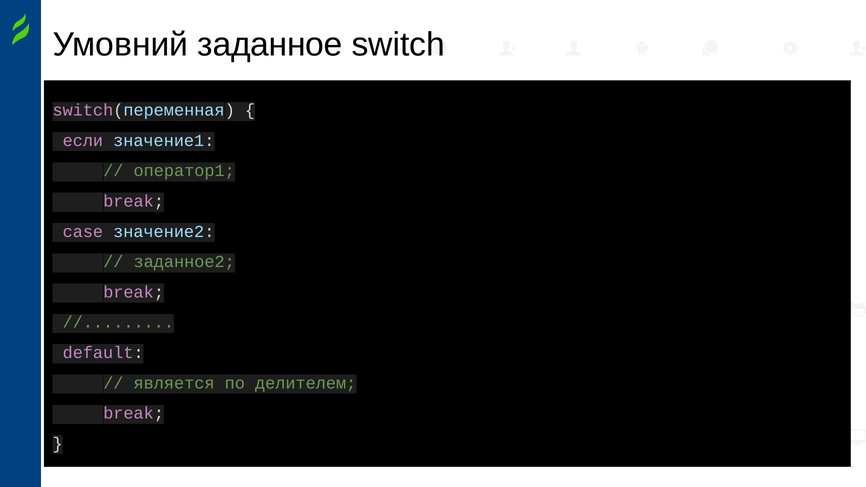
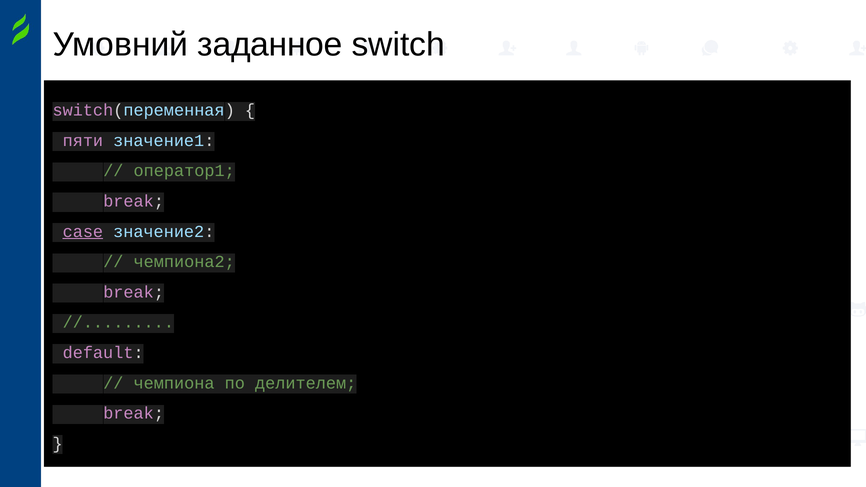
если: если -> пяти
case underline: none -> present
заданное2: заданное2 -> чемпиона2
является: является -> чемпиона
